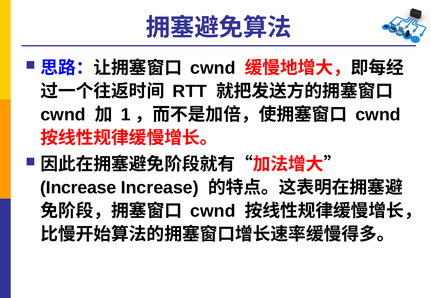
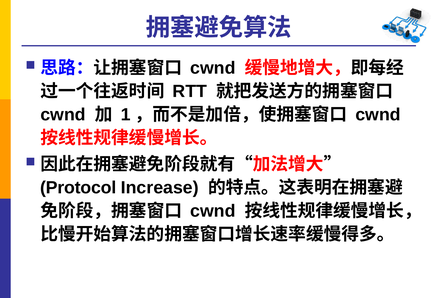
Increase at (78, 188): Increase -> Protocol
